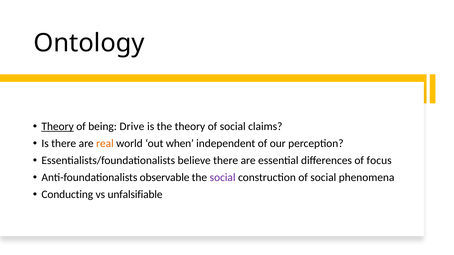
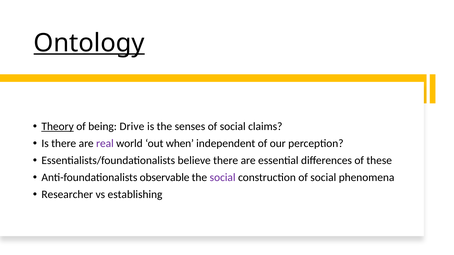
Ontology underline: none -> present
the theory: theory -> senses
real colour: orange -> purple
focus: focus -> these
Conducting: Conducting -> Researcher
unfalsifiable: unfalsifiable -> establishing
